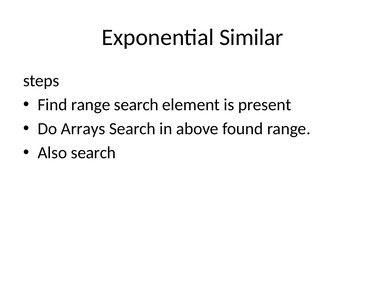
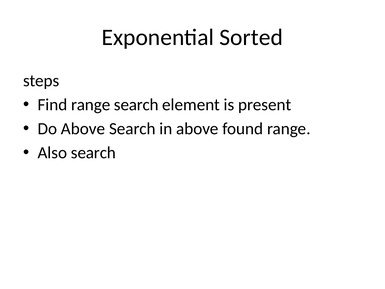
Similar: Similar -> Sorted
Do Arrays: Arrays -> Above
